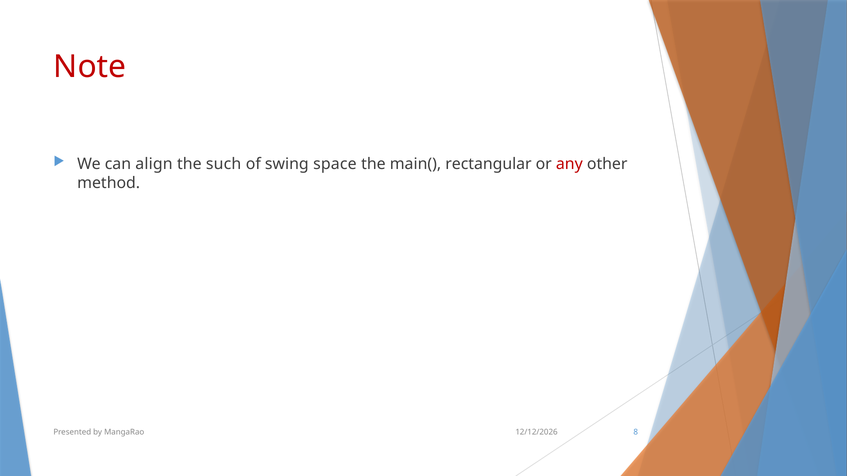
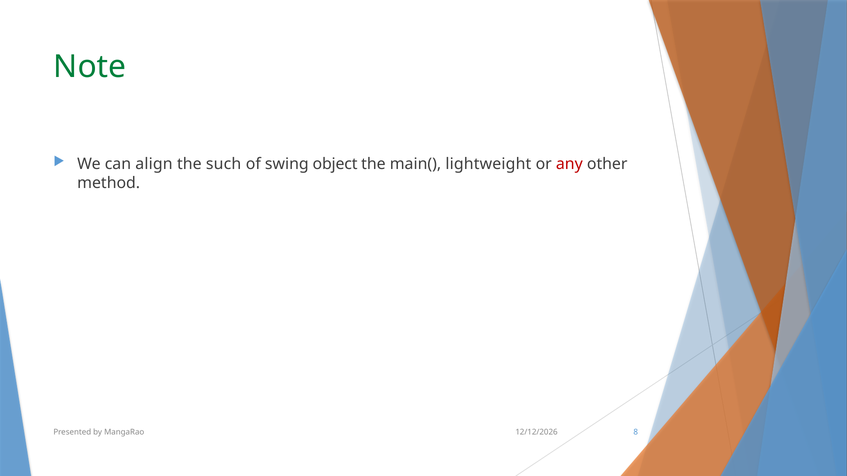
Note colour: red -> green
space: space -> object
rectangular: rectangular -> lightweight
